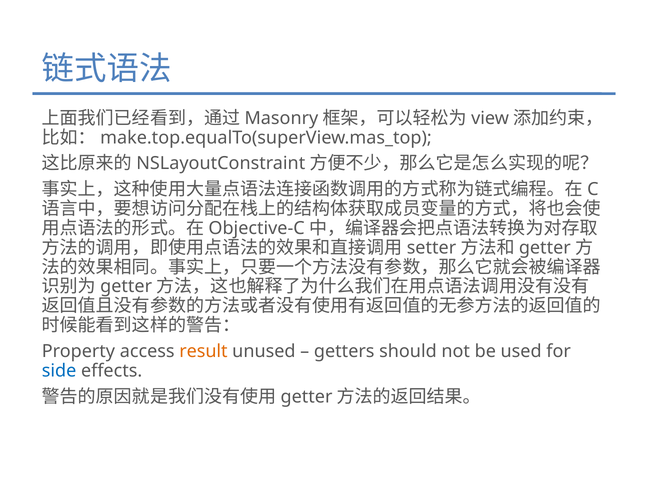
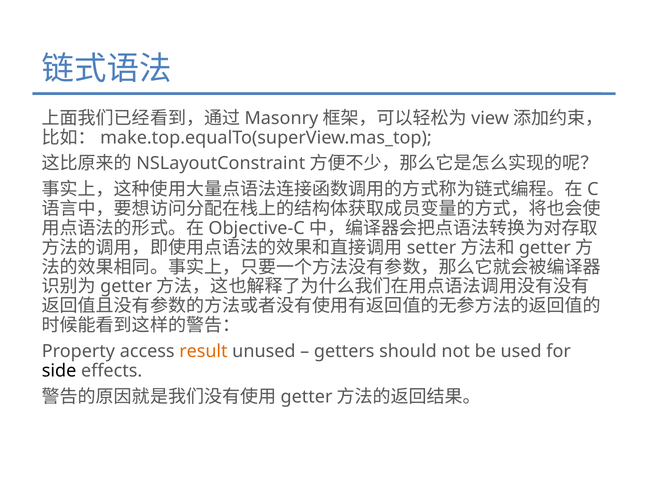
side colour: blue -> black
